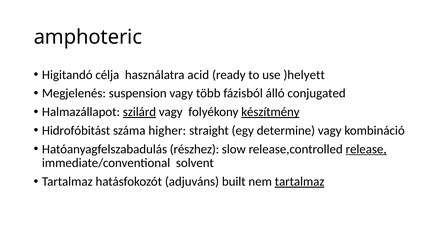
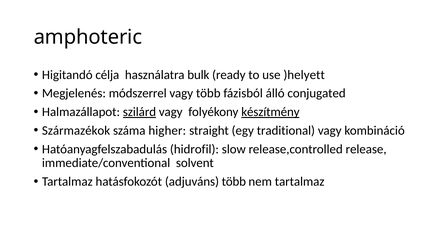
acid: acid -> bulk
suspension: suspension -> módszerrel
Hidrofóbitást: Hidrofóbitást -> Származékok
determine: determine -> traditional
részhez: részhez -> hidrofil
release underline: present -> none
adjuváns built: built -> több
tartalmaz at (300, 181) underline: present -> none
